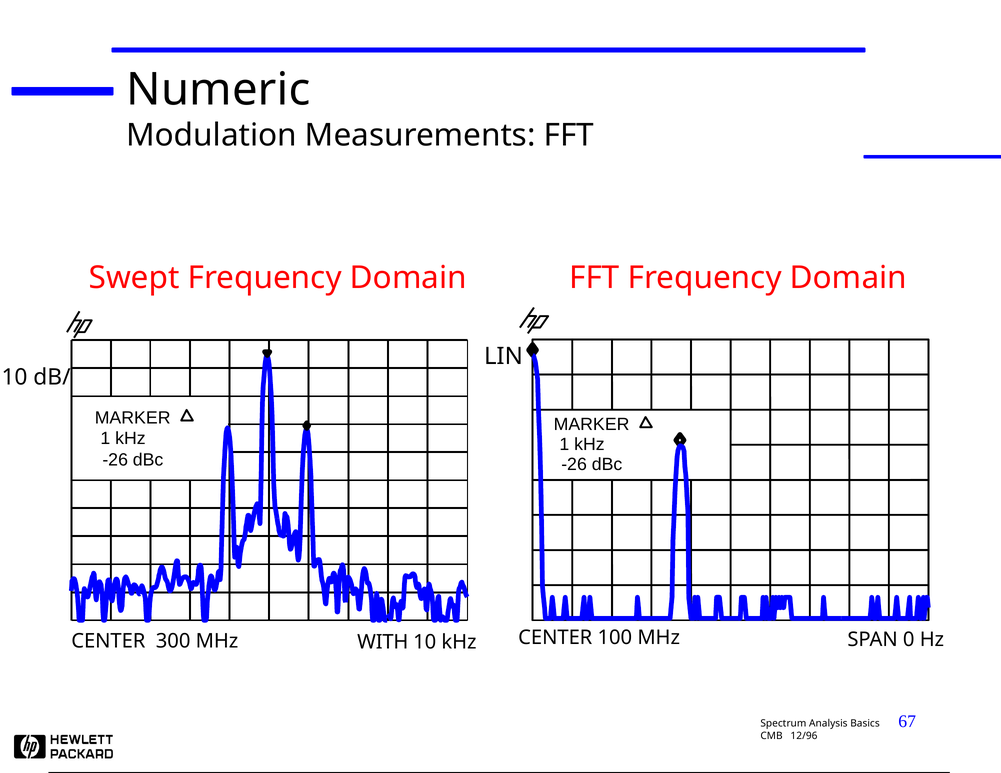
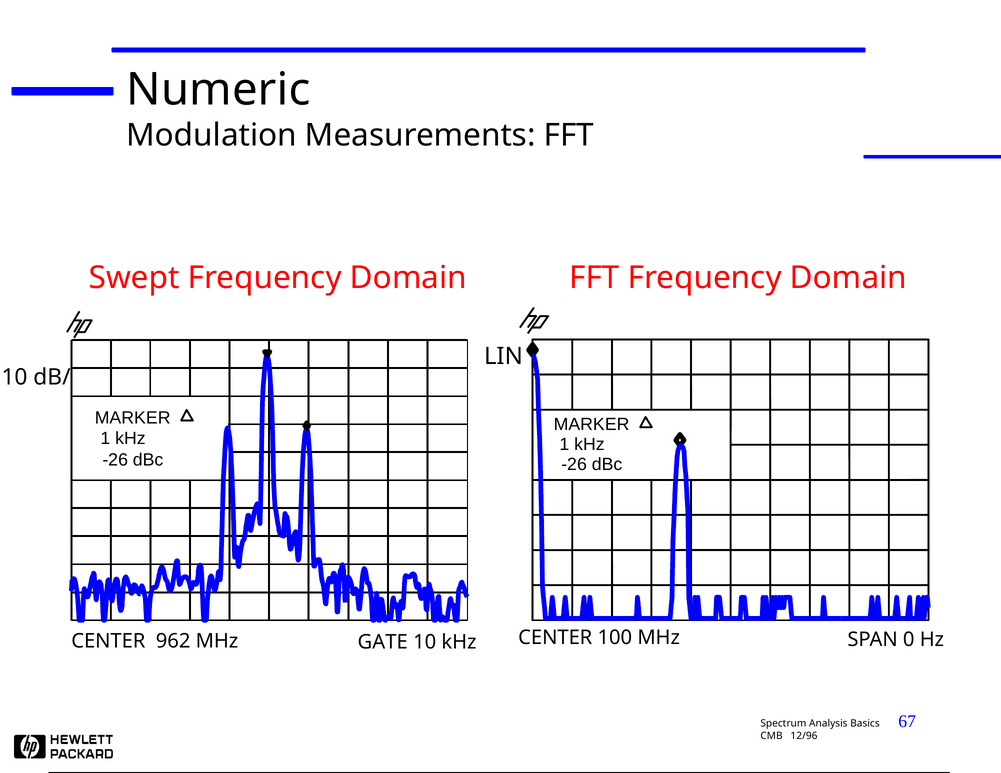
300: 300 -> 962
WITH: WITH -> GATE
